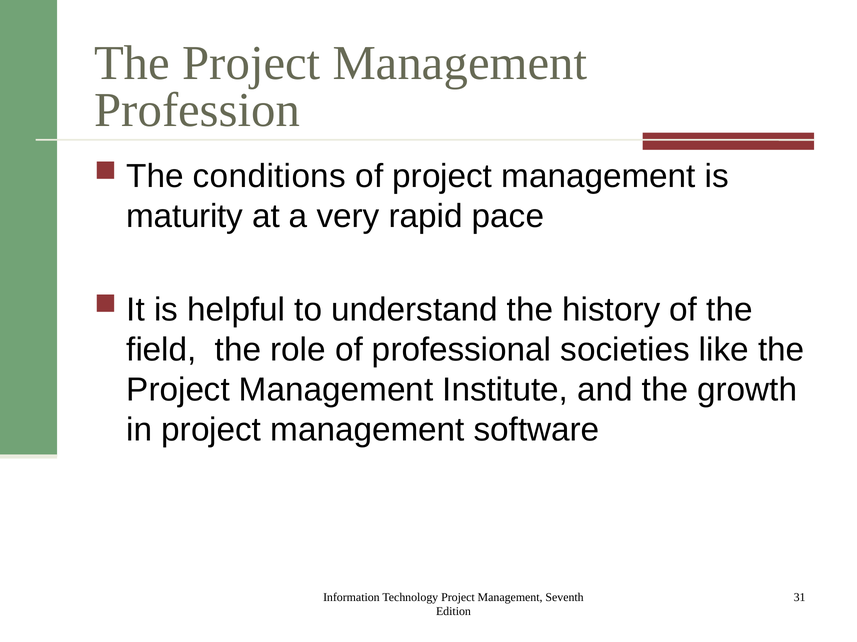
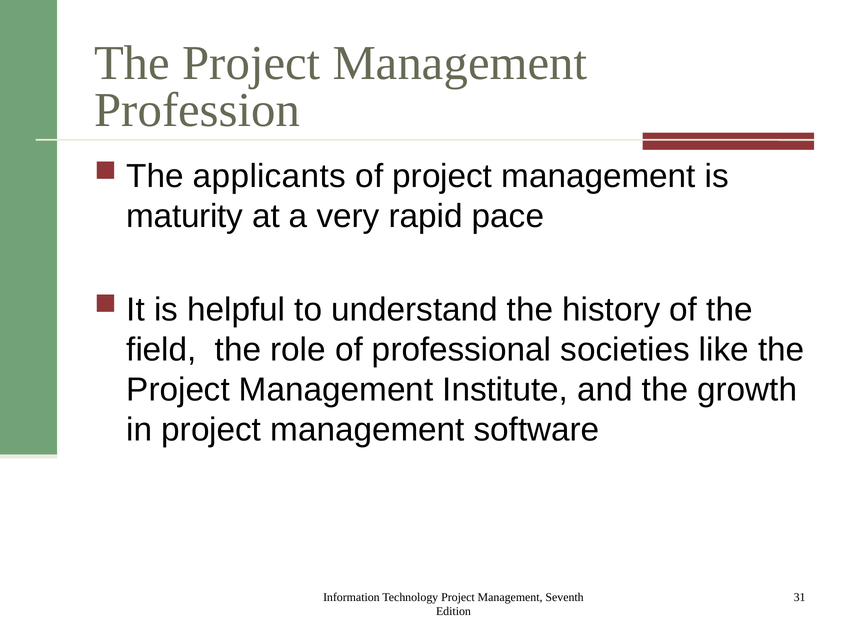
conditions: conditions -> applicants
